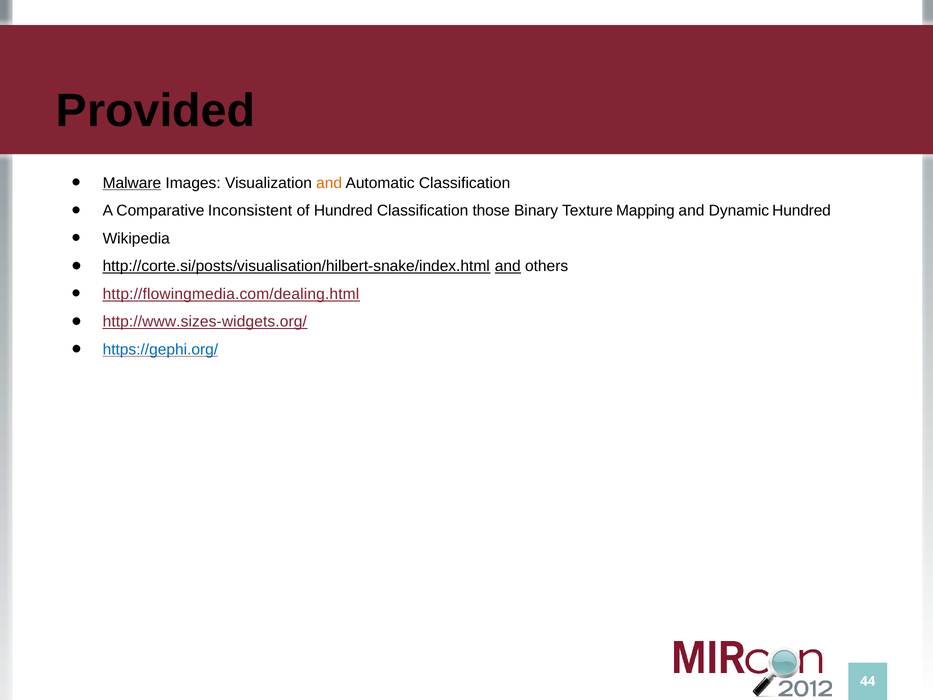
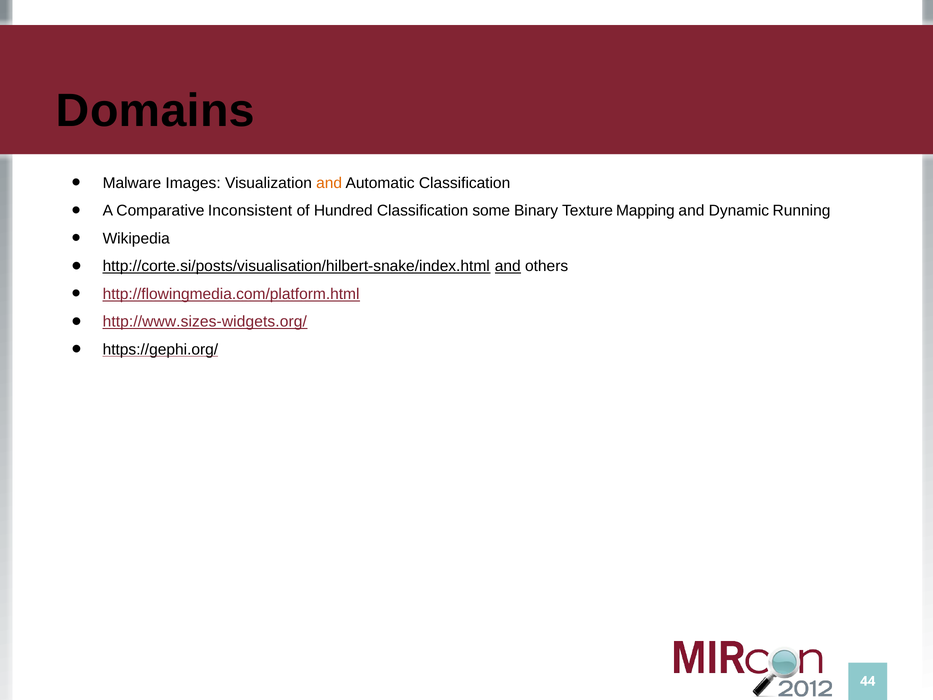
Provided: Provided -> Domains
Malware underline: present -> none
those: those -> some
Dynamic Hundred: Hundred -> Running
http://flowingmedia.com/dealing.html: http://flowingmedia.com/dealing.html -> http://flowingmedia.com/platform.html
https://gephi.org/ colour: blue -> black
